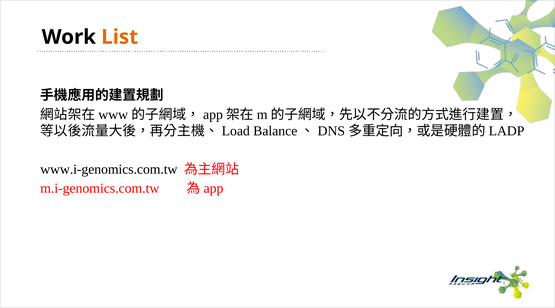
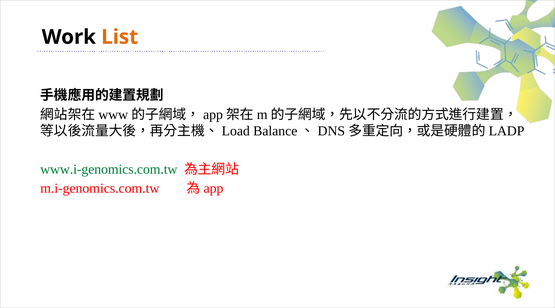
www.i-genomics.com.tw colour: black -> green
